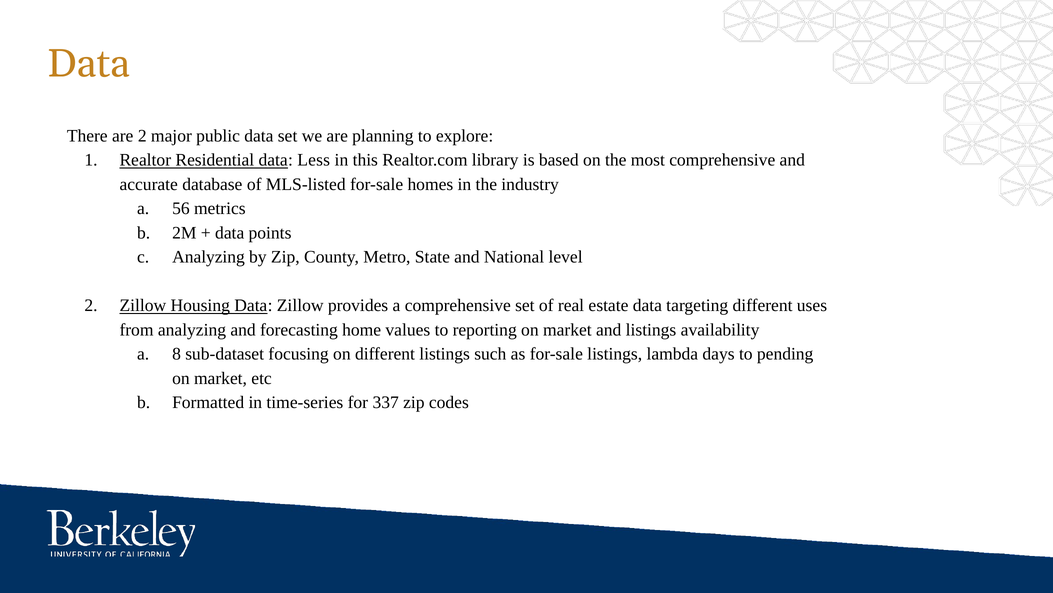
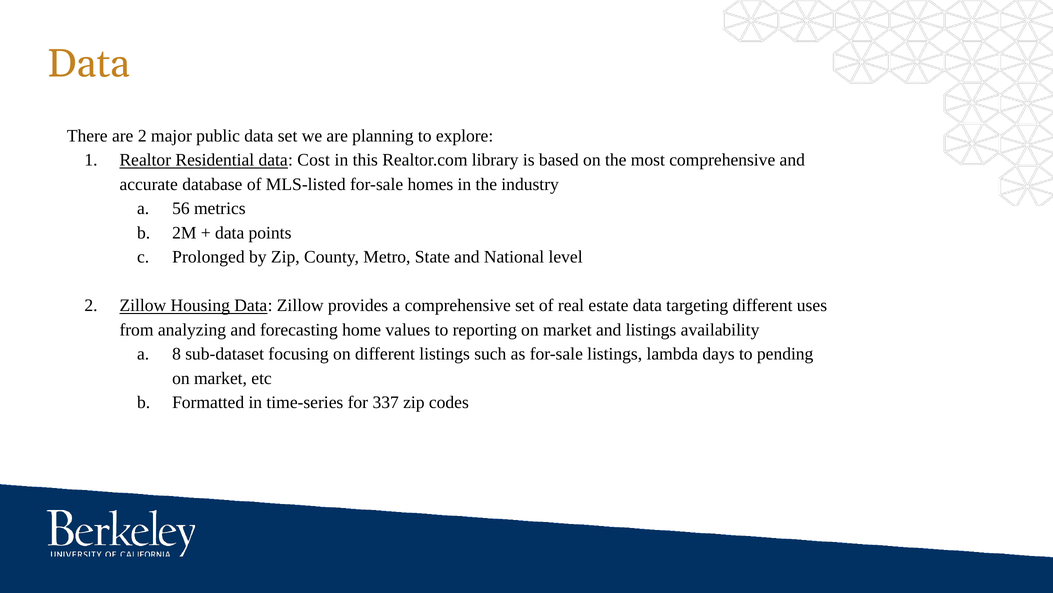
Less: Less -> Cost
Analyzing at (208, 257): Analyzing -> Prolonged
